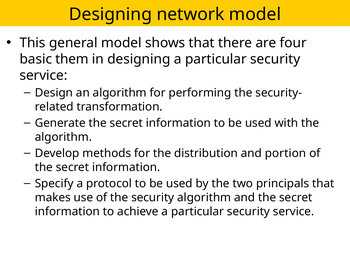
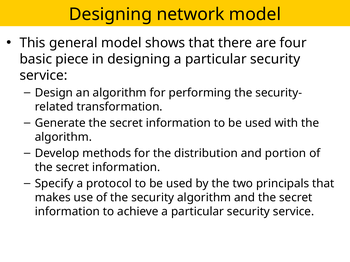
them: them -> piece
